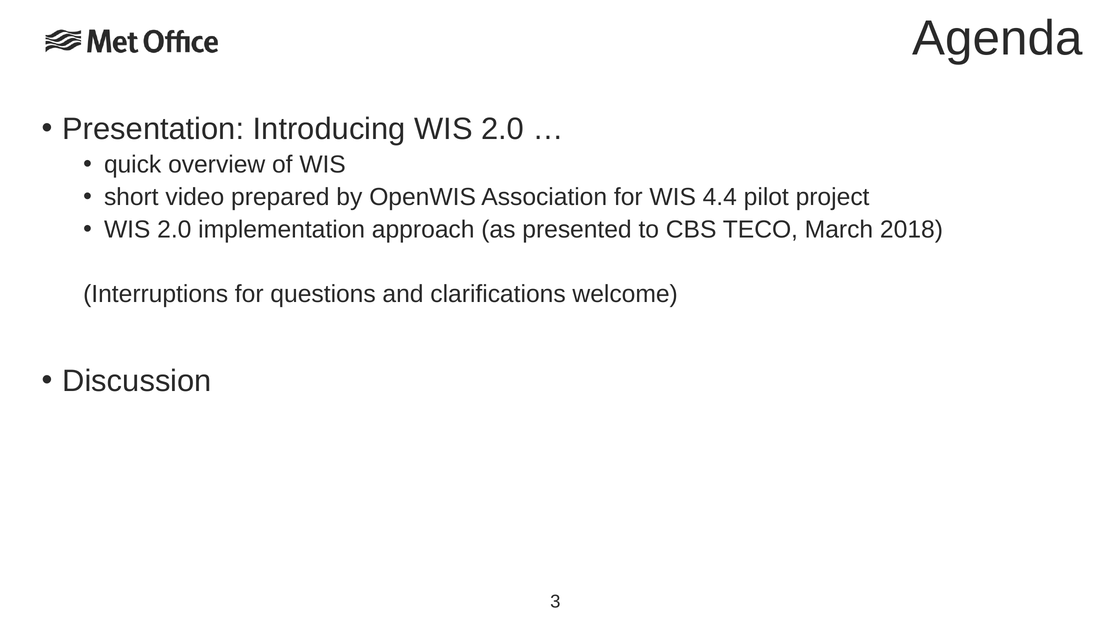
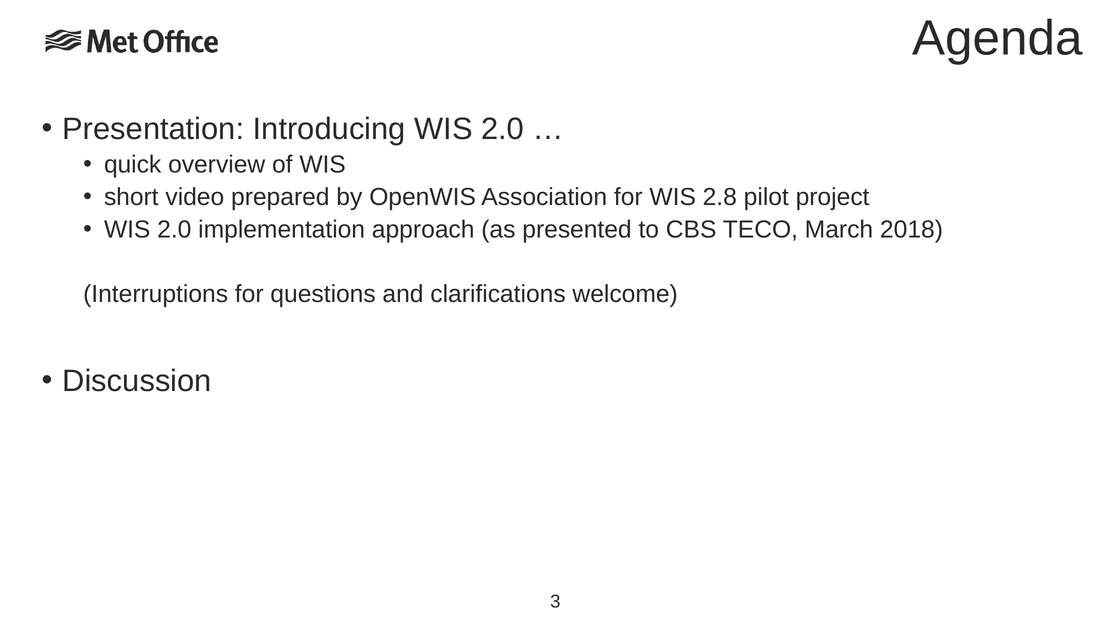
4.4: 4.4 -> 2.8
